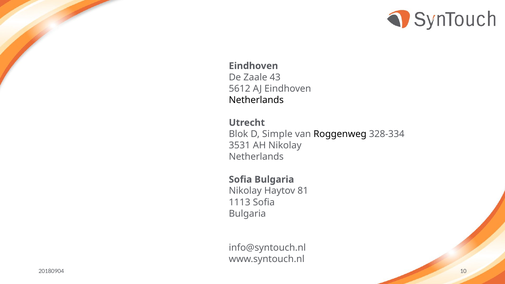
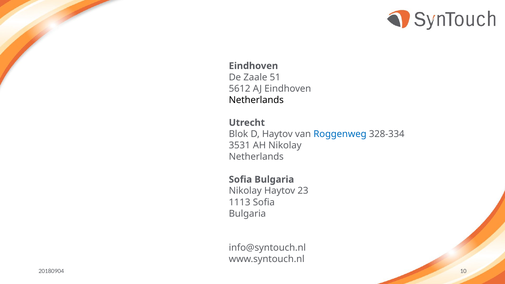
43: 43 -> 51
D Simple: Simple -> Haytov
Roggenweg colour: black -> blue
81: 81 -> 23
